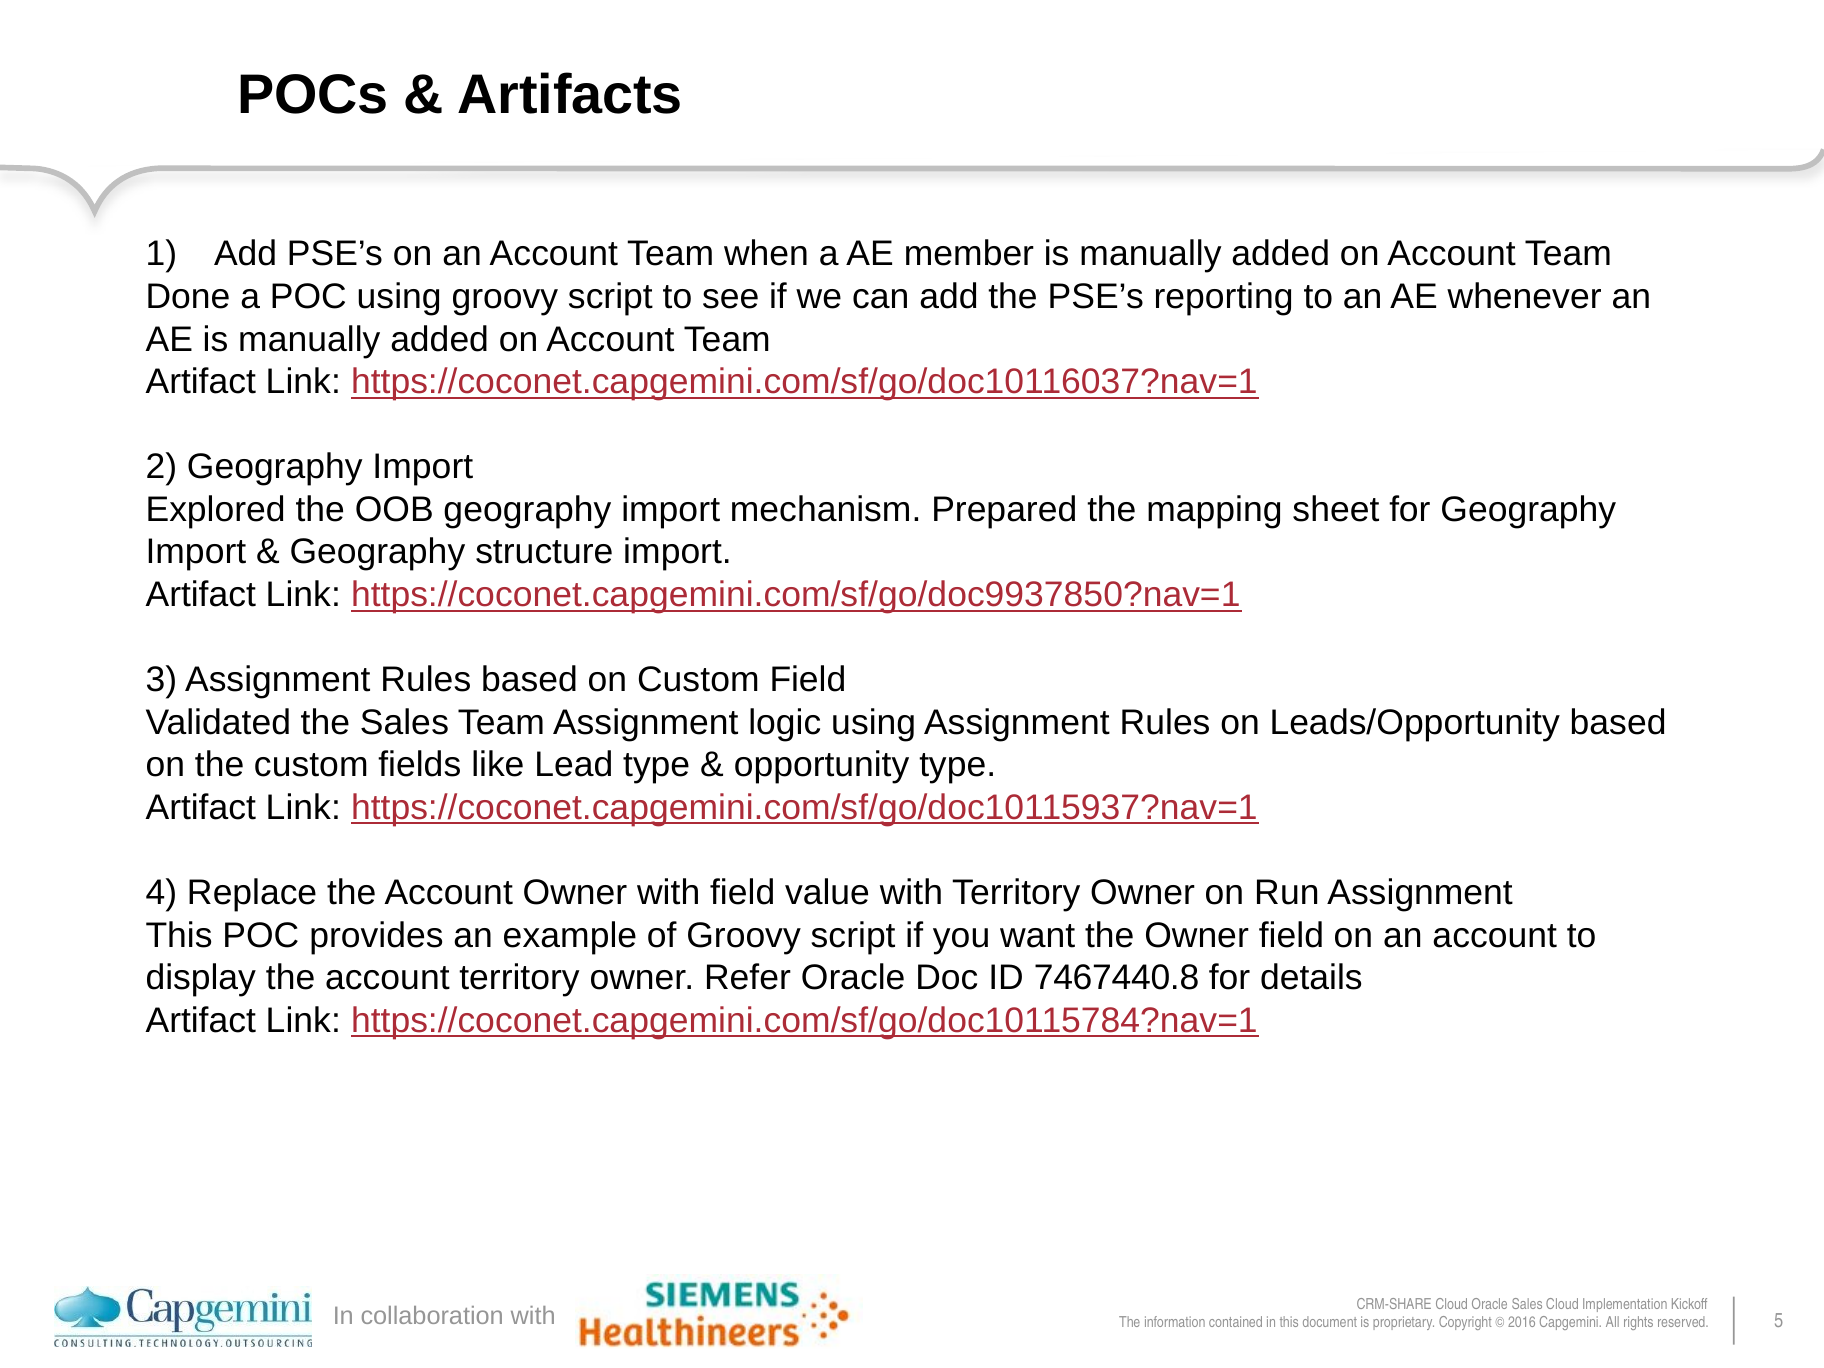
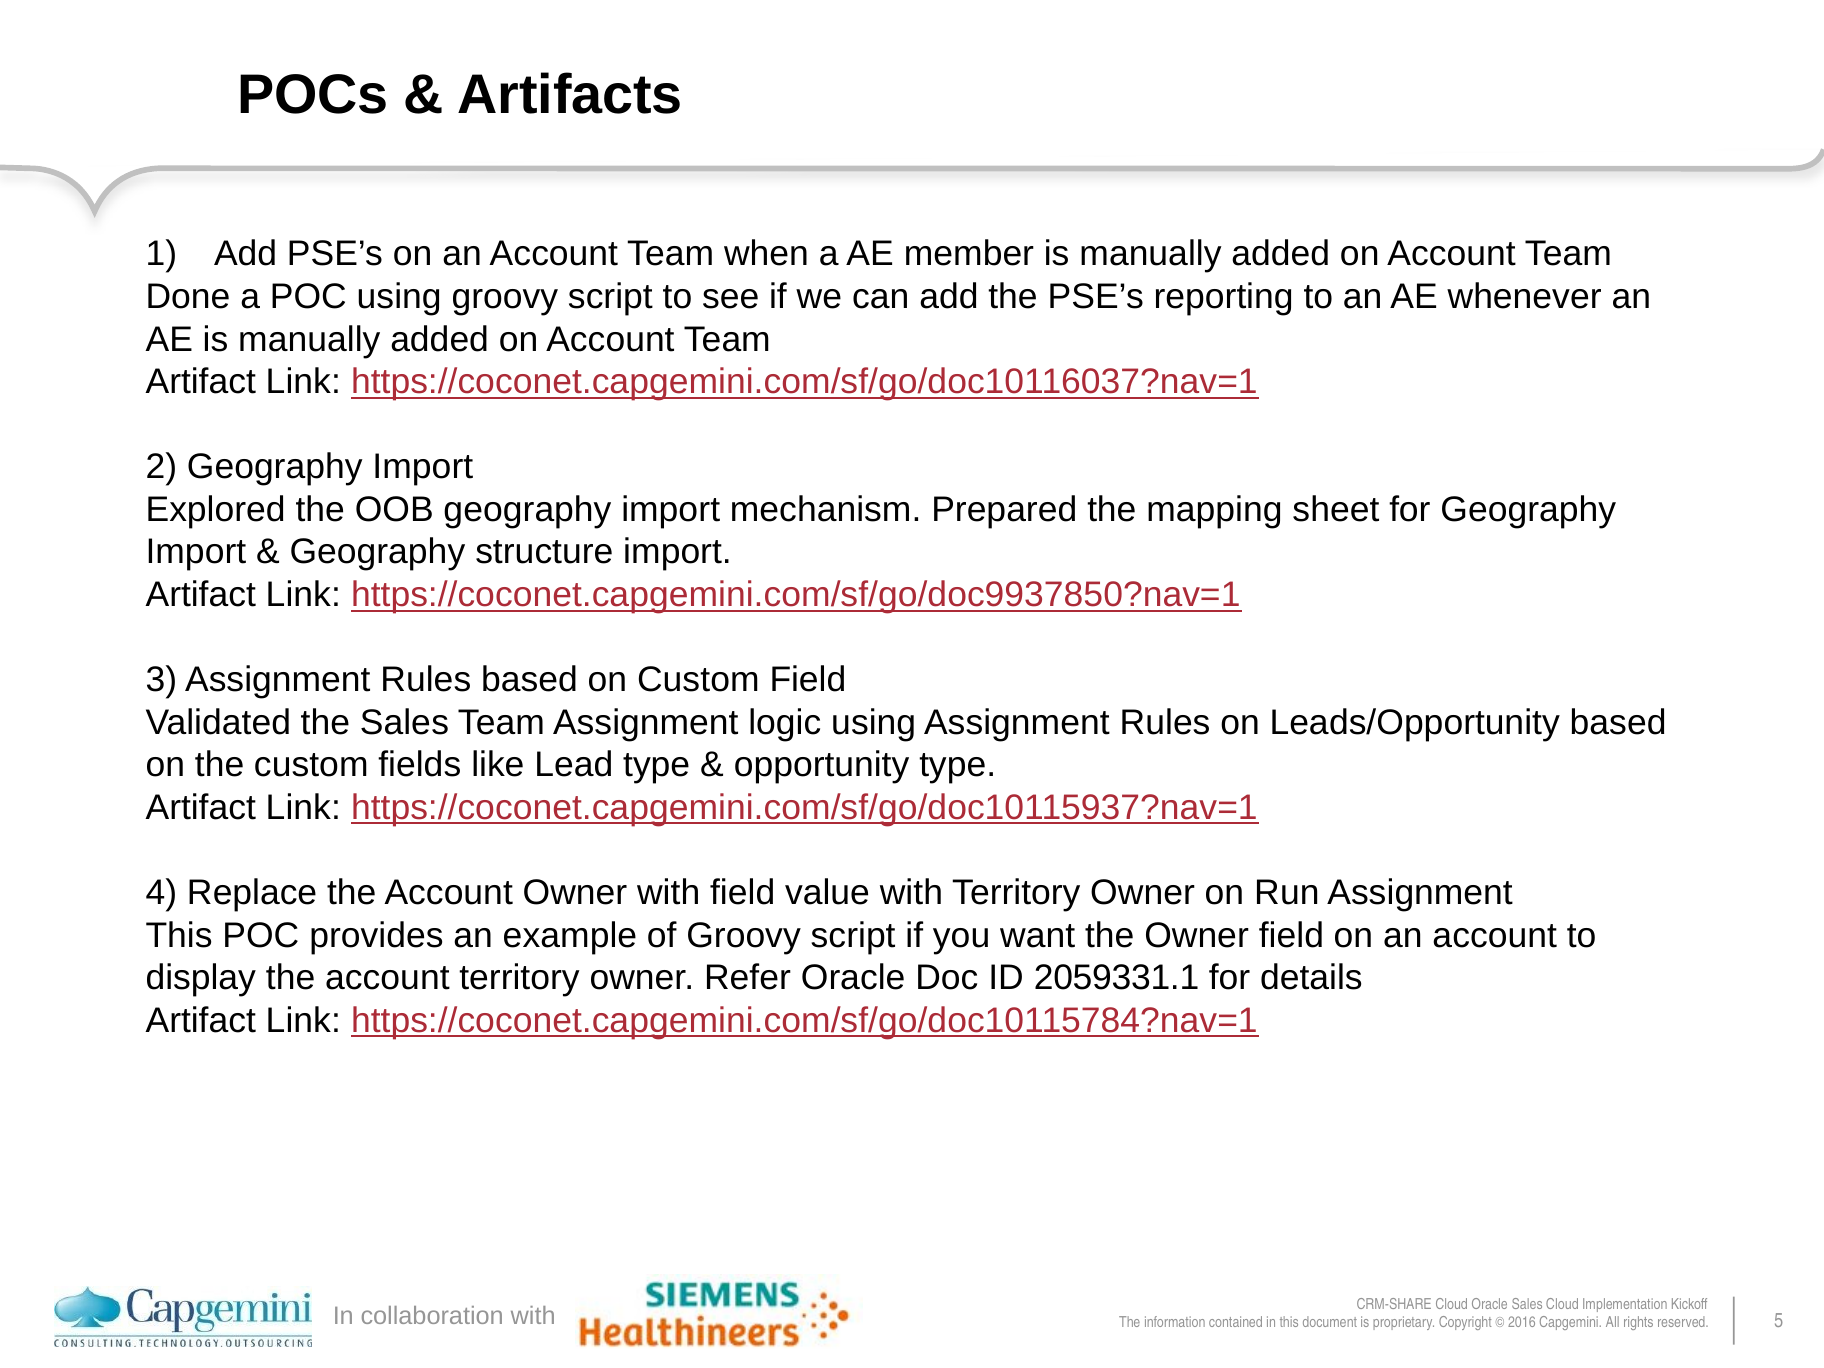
7467440.8: 7467440.8 -> 2059331.1
